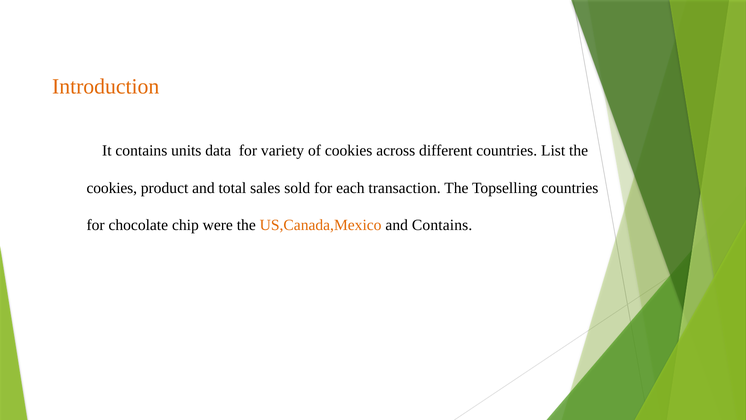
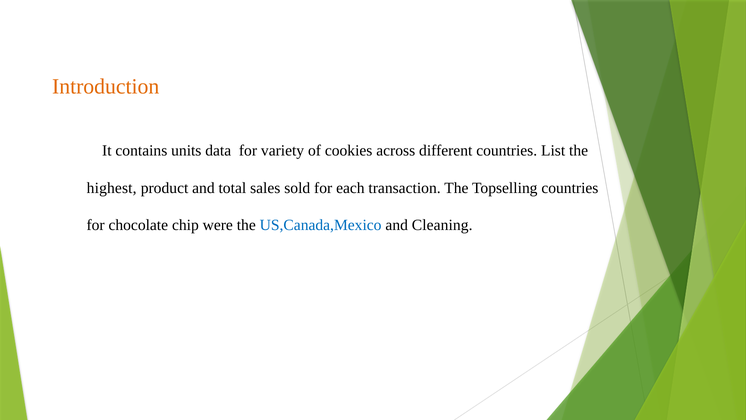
cookies at (112, 188): cookies -> highest
US,Canada,Mexico colour: orange -> blue
and Contains: Contains -> Cleaning
